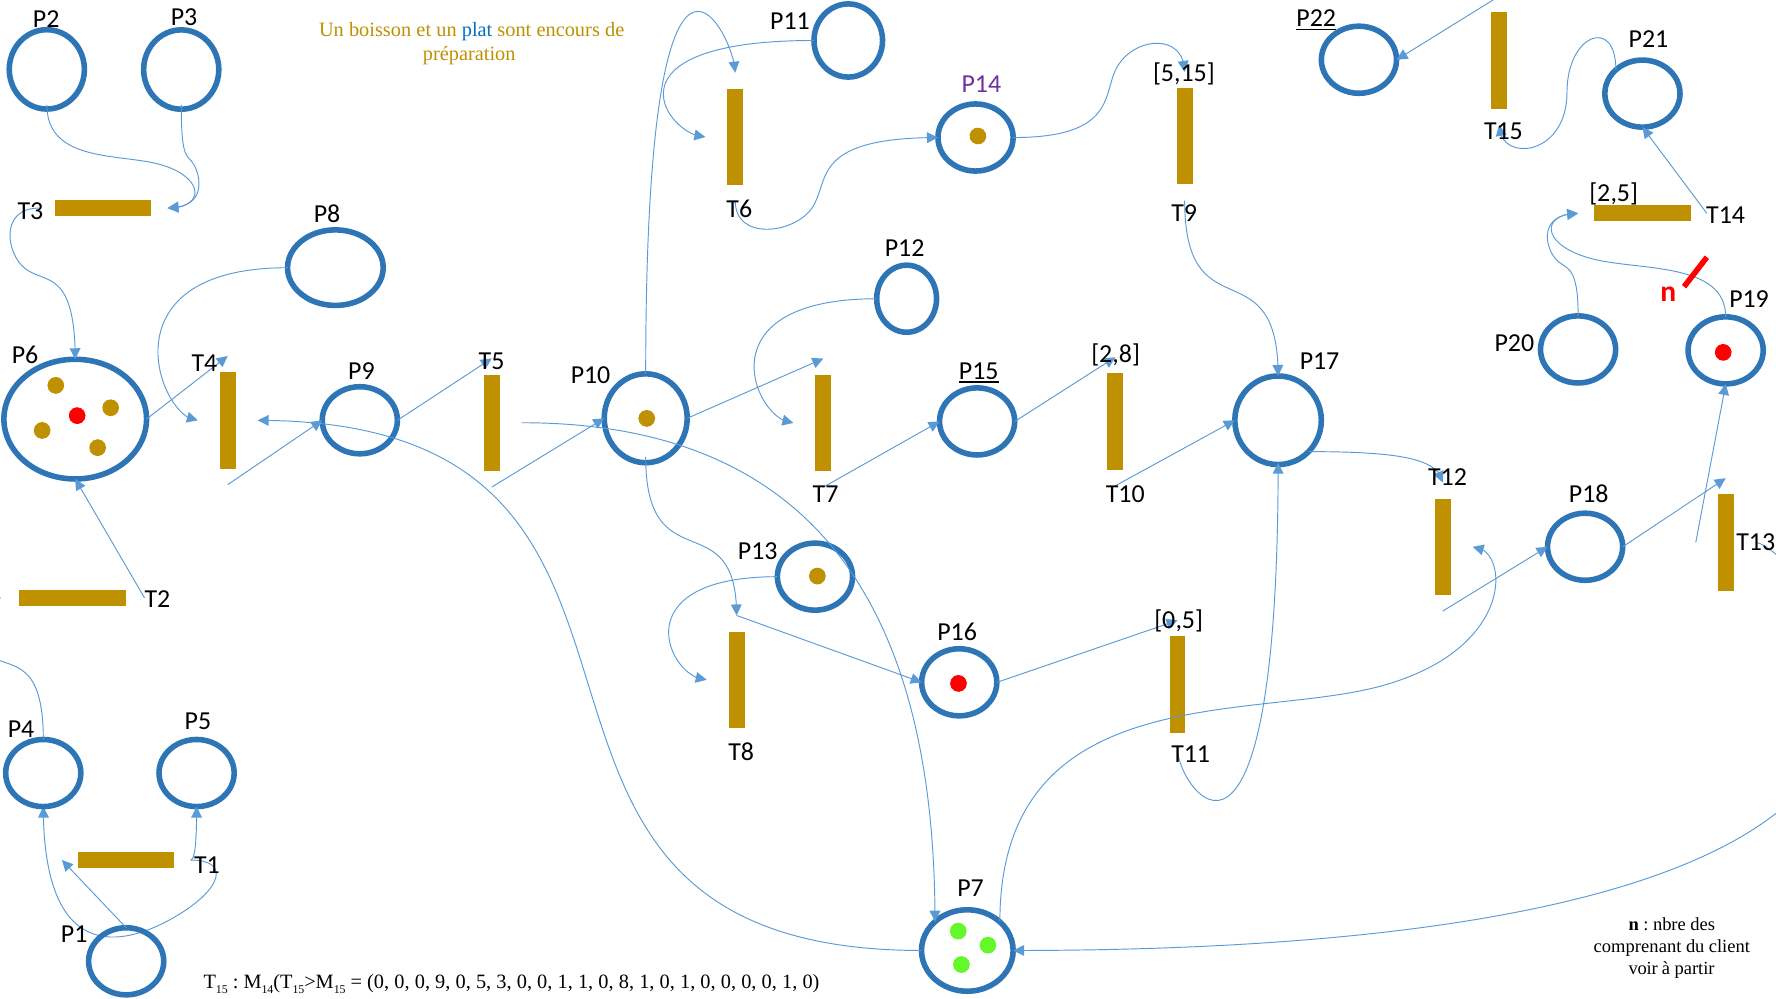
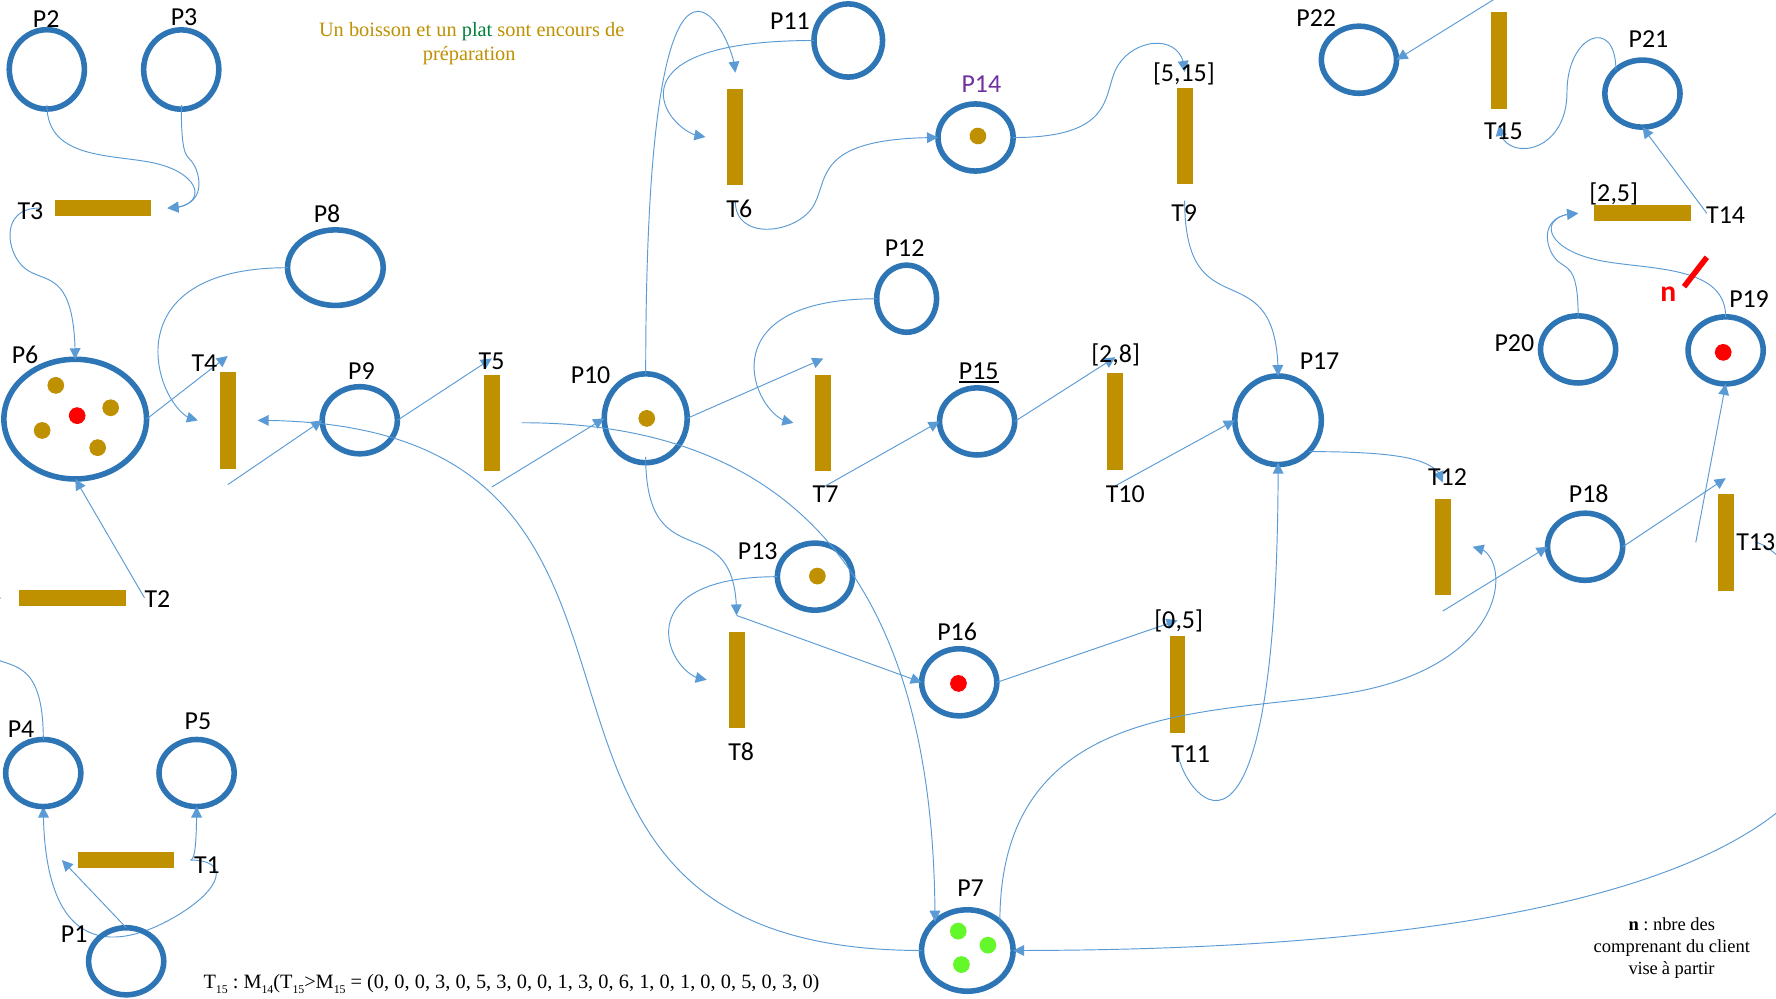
P22 underline: present -> none
plat colour: blue -> green
voir: voir -> vise
0 0 9: 9 -> 3
1 1: 1 -> 3
8: 8 -> 6
1 0 0 0: 0 -> 5
1 at (790, 982): 1 -> 3
